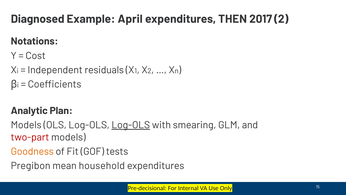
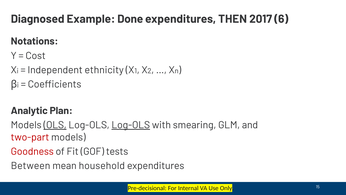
April: April -> Done
2017 2: 2 -> 6
residuals: residuals -> ethnicity
OLS underline: none -> present
Goodness colour: orange -> red
Pregibon: Pregibon -> Between
